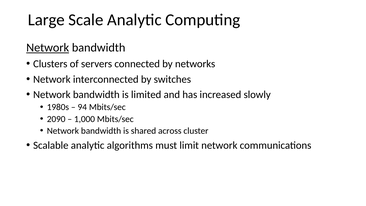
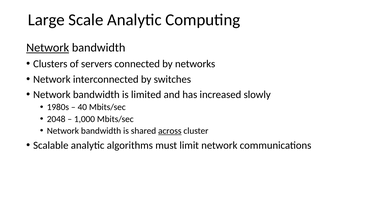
94: 94 -> 40
2090: 2090 -> 2048
across underline: none -> present
